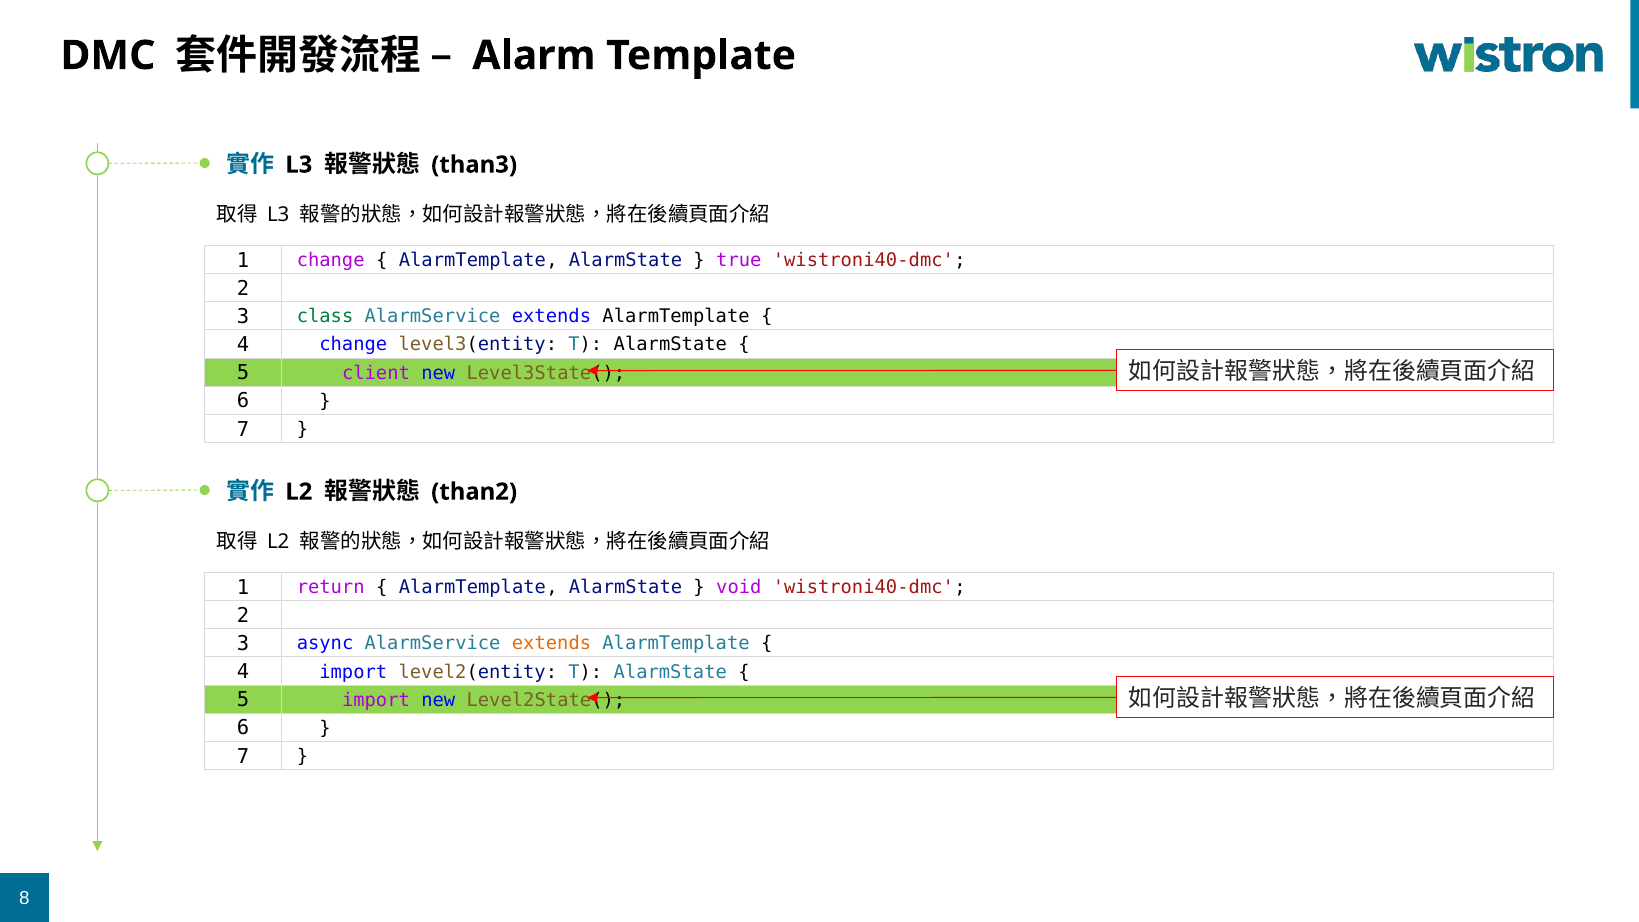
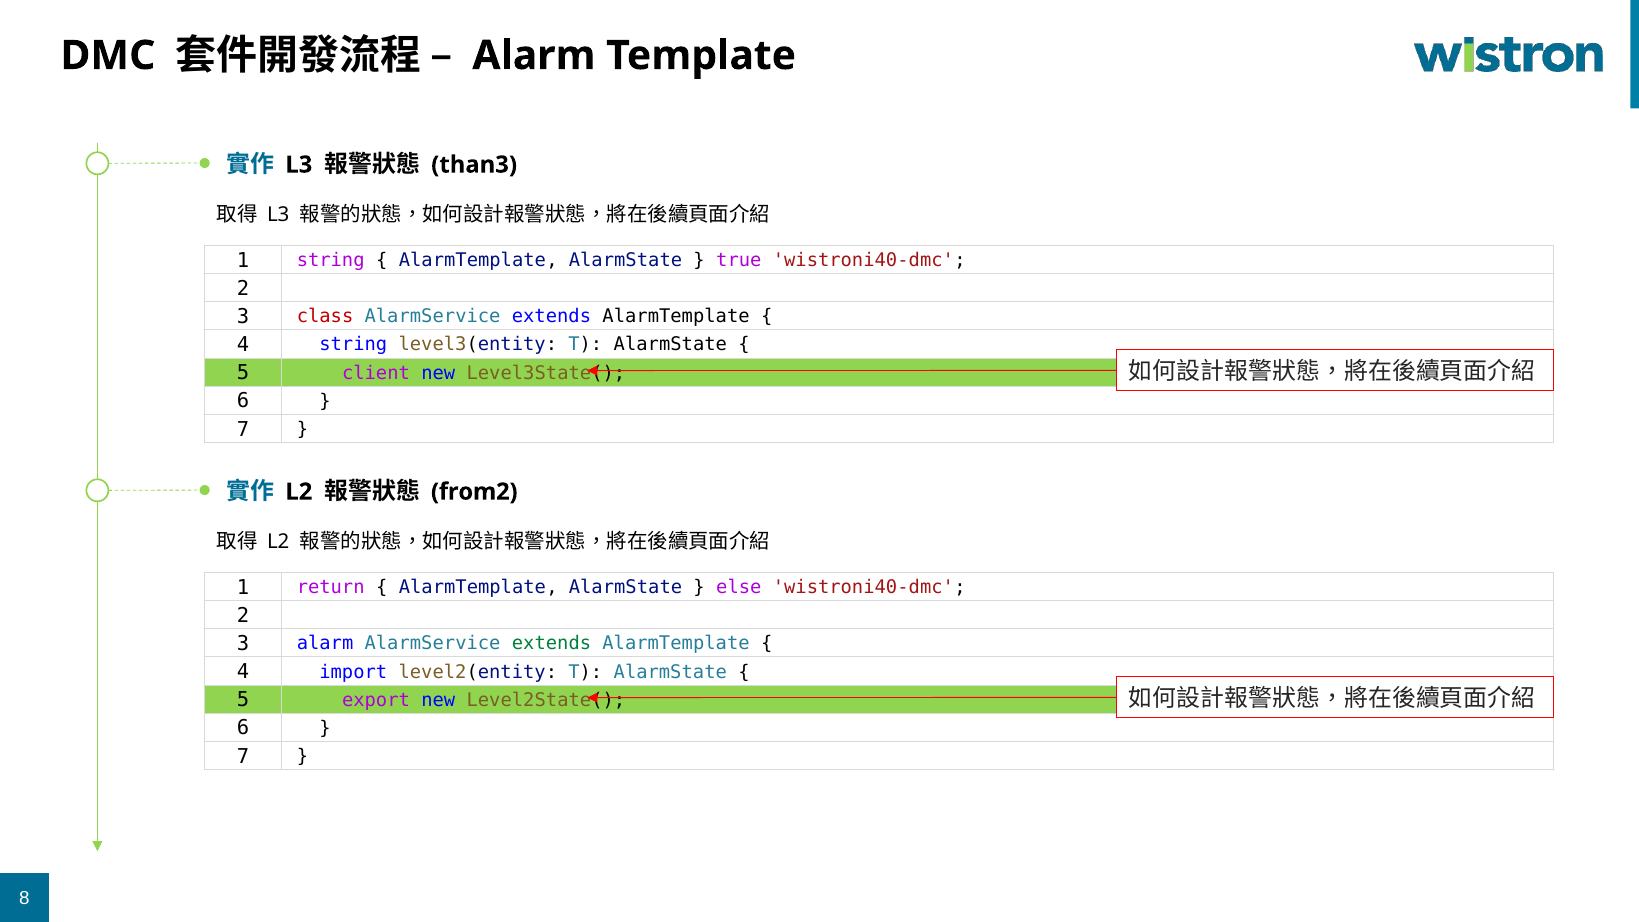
1 change: change -> string
class colour: green -> red
4 change: change -> string
than2: than2 -> from2
void: void -> else
3 async: async -> alarm
extends at (552, 644) colour: orange -> green
5 import: import -> export
